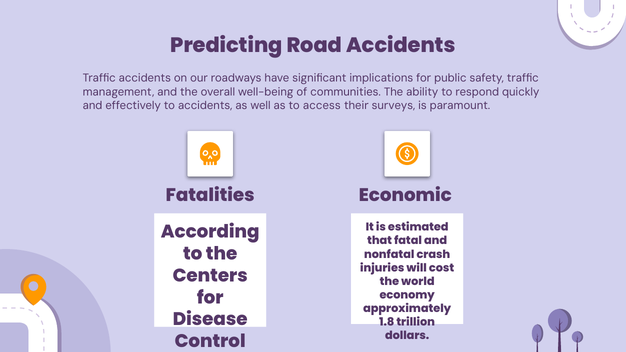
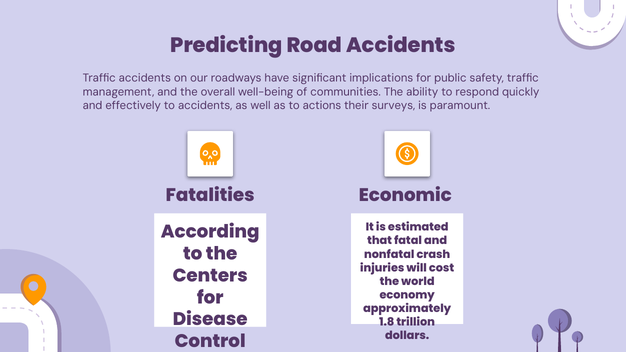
access: access -> actions
